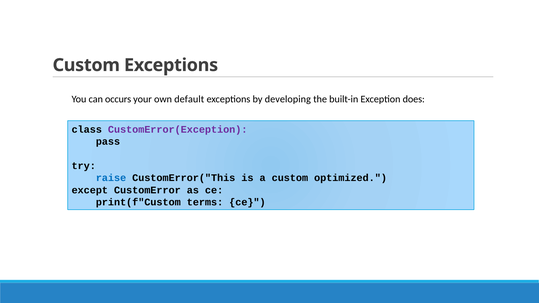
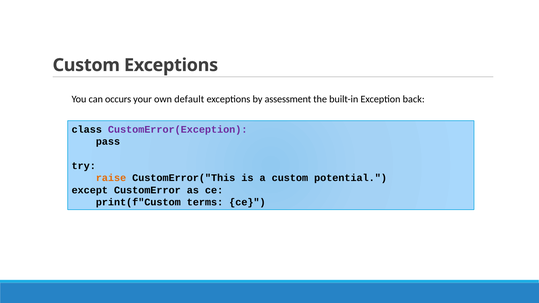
developing: developing -> assessment
does: does -> back
raise colour: blue -> orange
optimized: optimized -> potential
